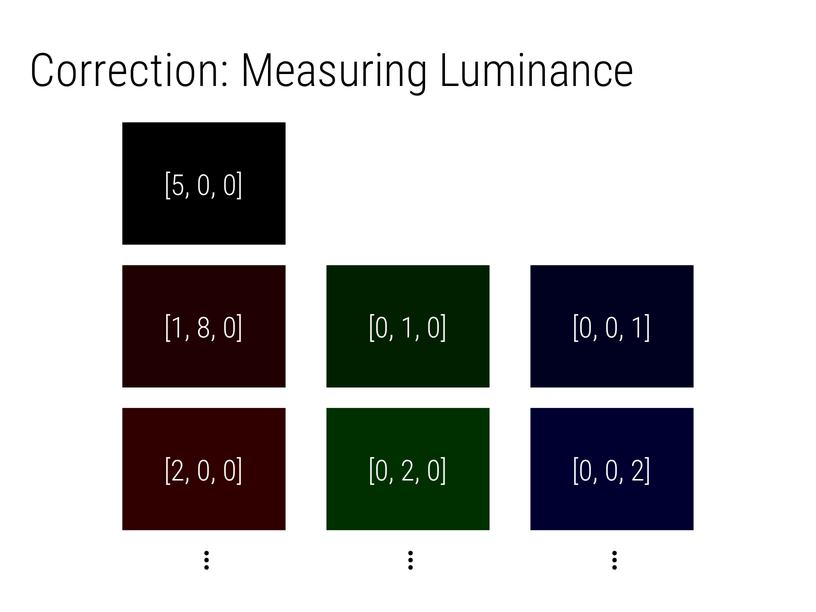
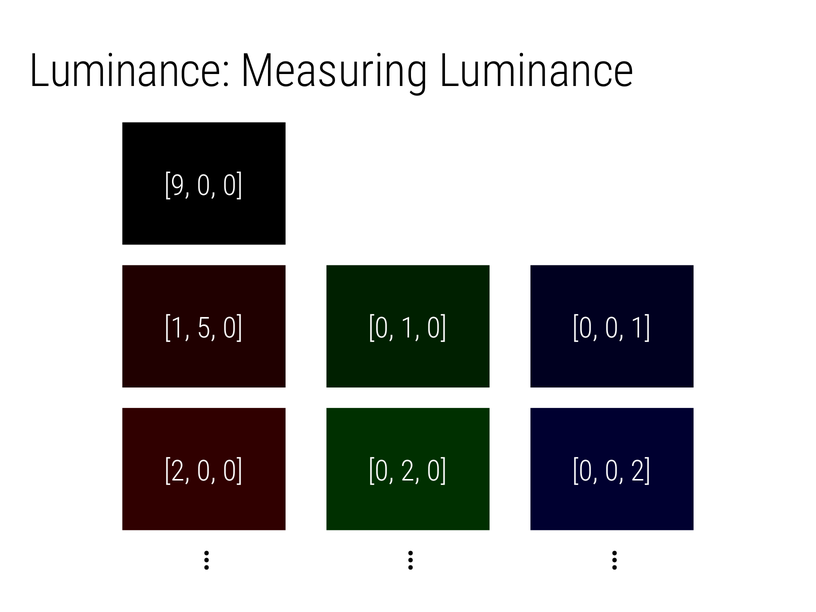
Correction at (129, 71): Correction -> Luminance
5: 5 -> 9
8: 8 -> 5
